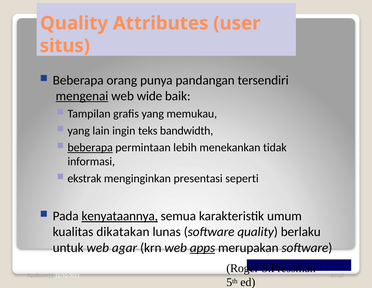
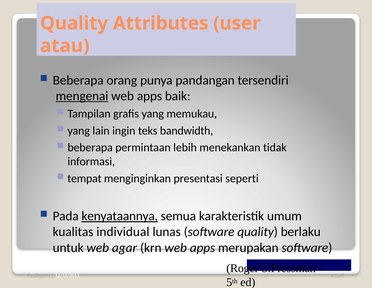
situs: situs -> atau
wide at (150, 96): wide -> apps
beberapa at (90, 147) underline: present -> none
ekstrak: ekstrak -> tempat
dikatakan: dikatakan -> individual
apps at (203, 247) underline: present -> none
